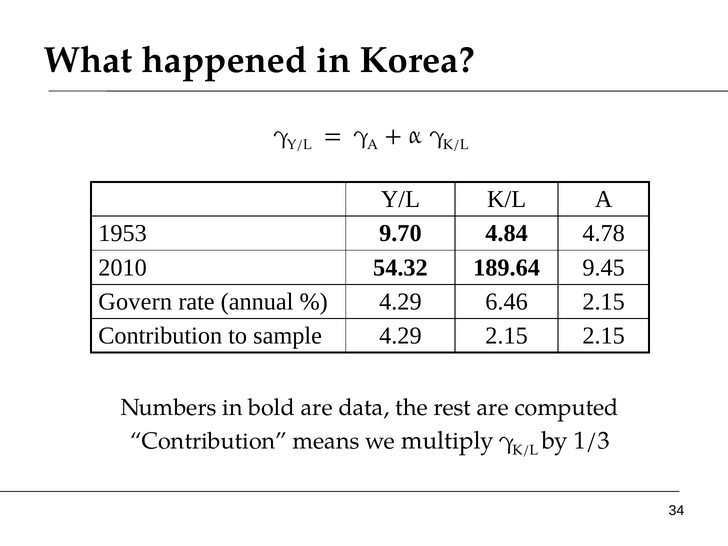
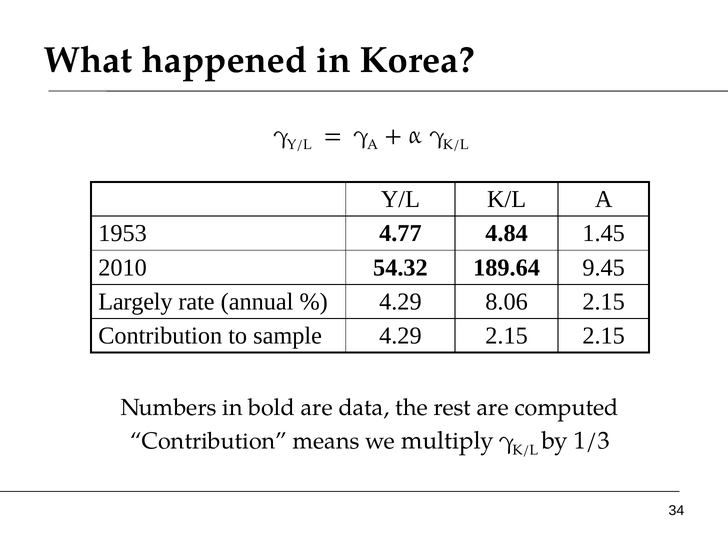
9.70: 9.70 -> 4.77
4.78: 4.78 -> 1.45
Govern: Govern -> Largely
6.46: 6.46 -> 8.06
